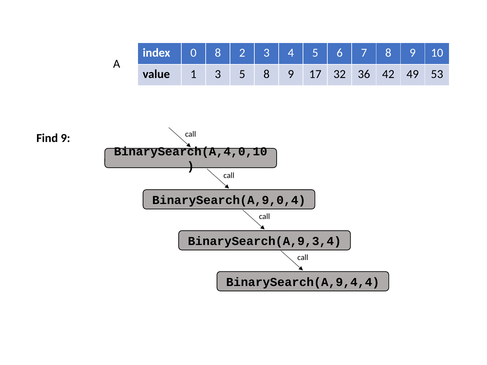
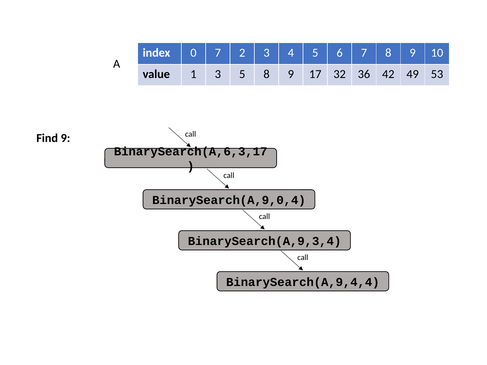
0 8: 8 -> 7
BinarySearch(A,4,0,10: BinarySearch(A,4,0,10 -> BinarySearch(A,6,3,17
